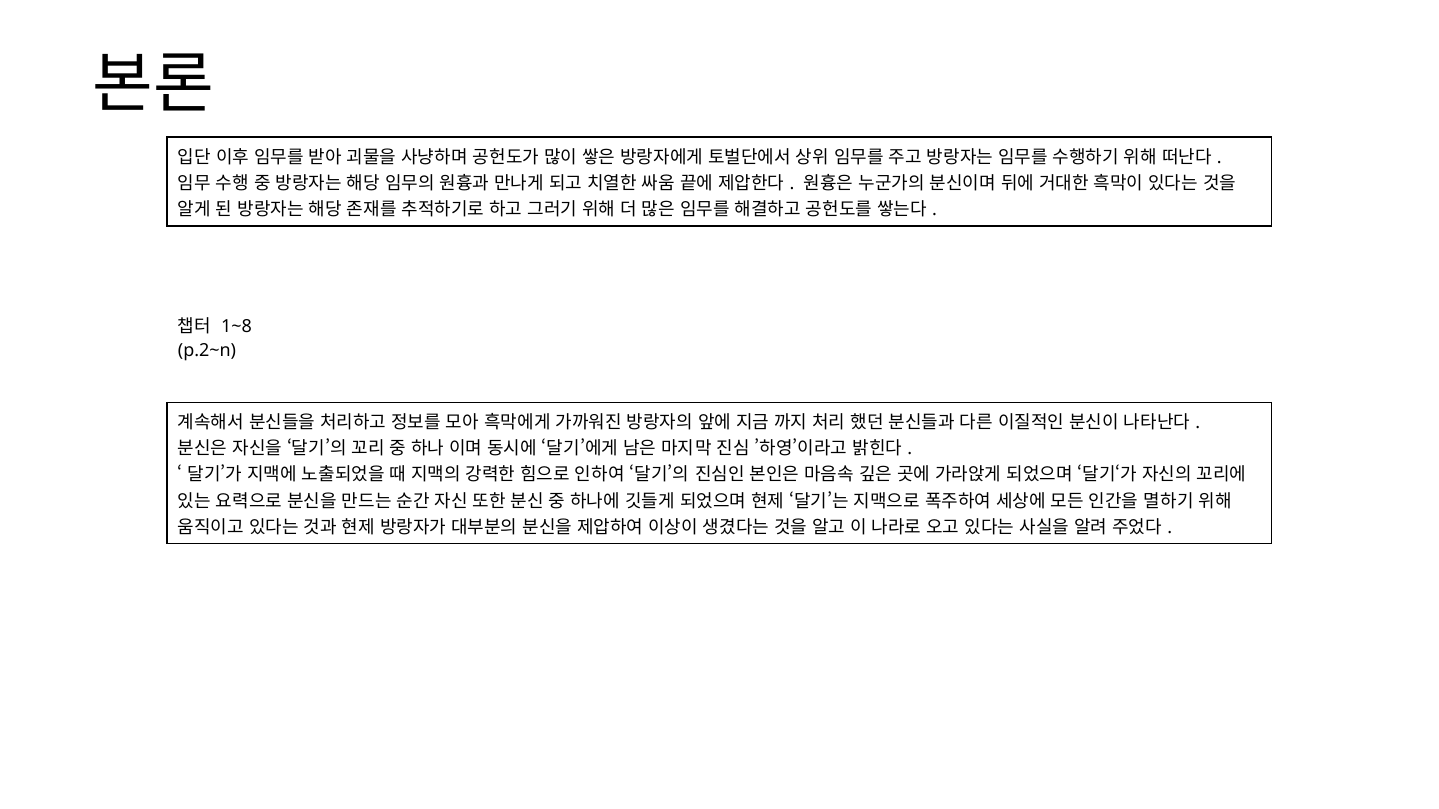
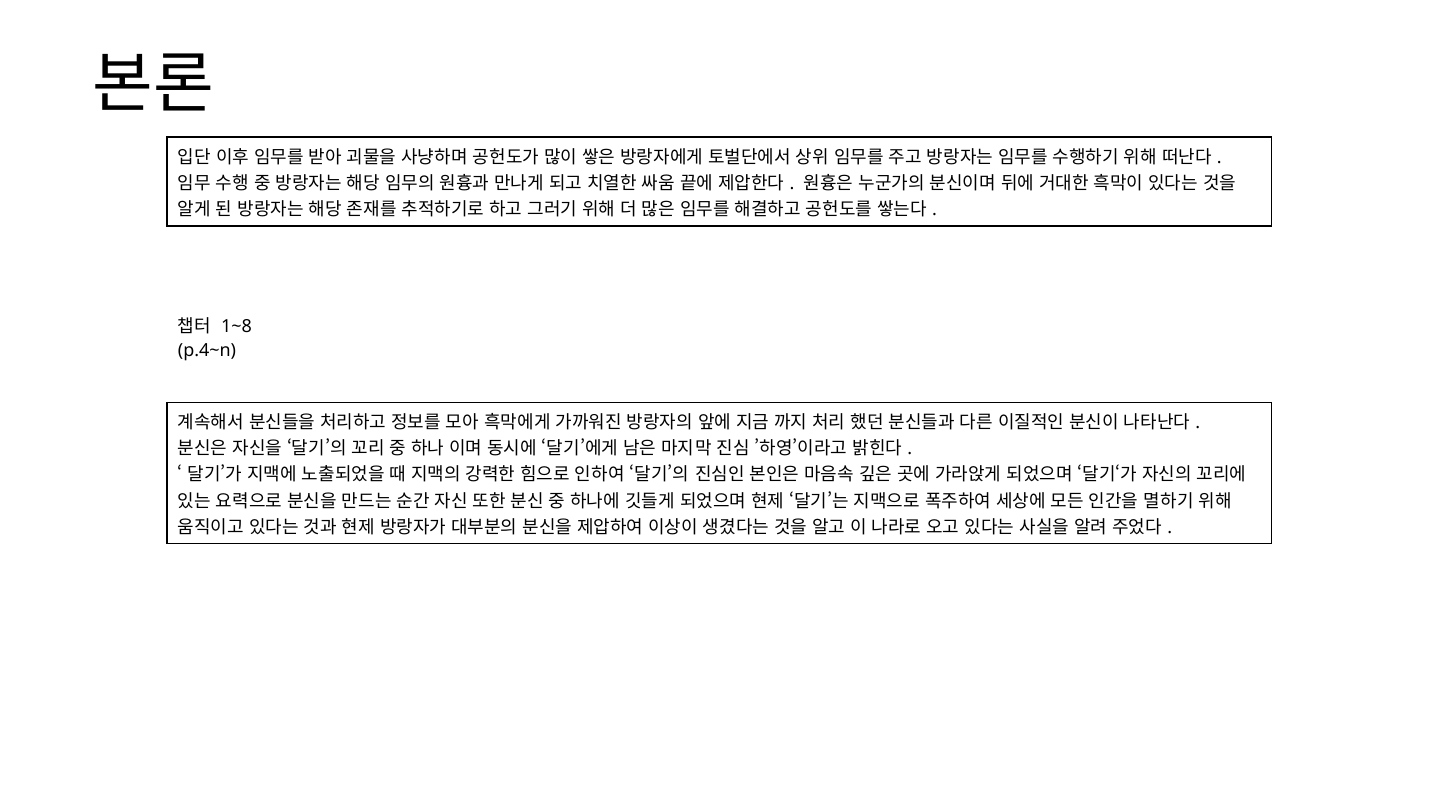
p.2~n: p.2~n -> p.4~n
